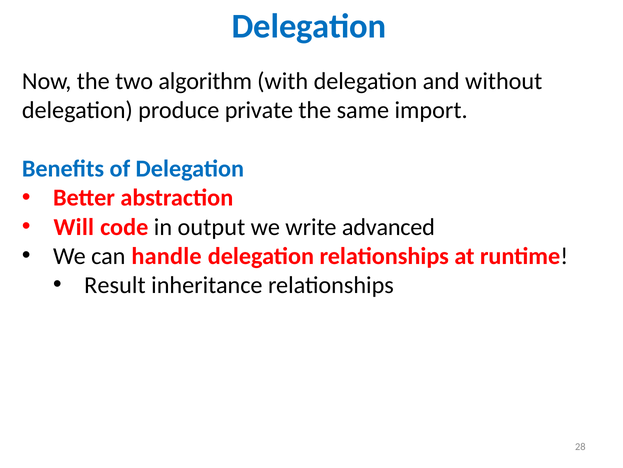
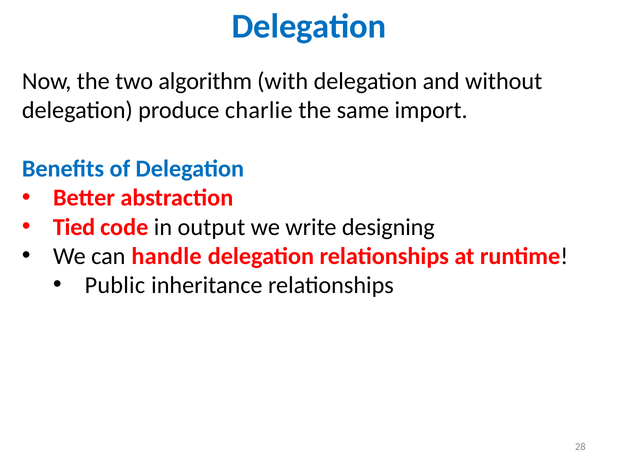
private: private -> charlie
Will: Will -> Tied
advanced: advanced -> designing
Result: Result -> Public
